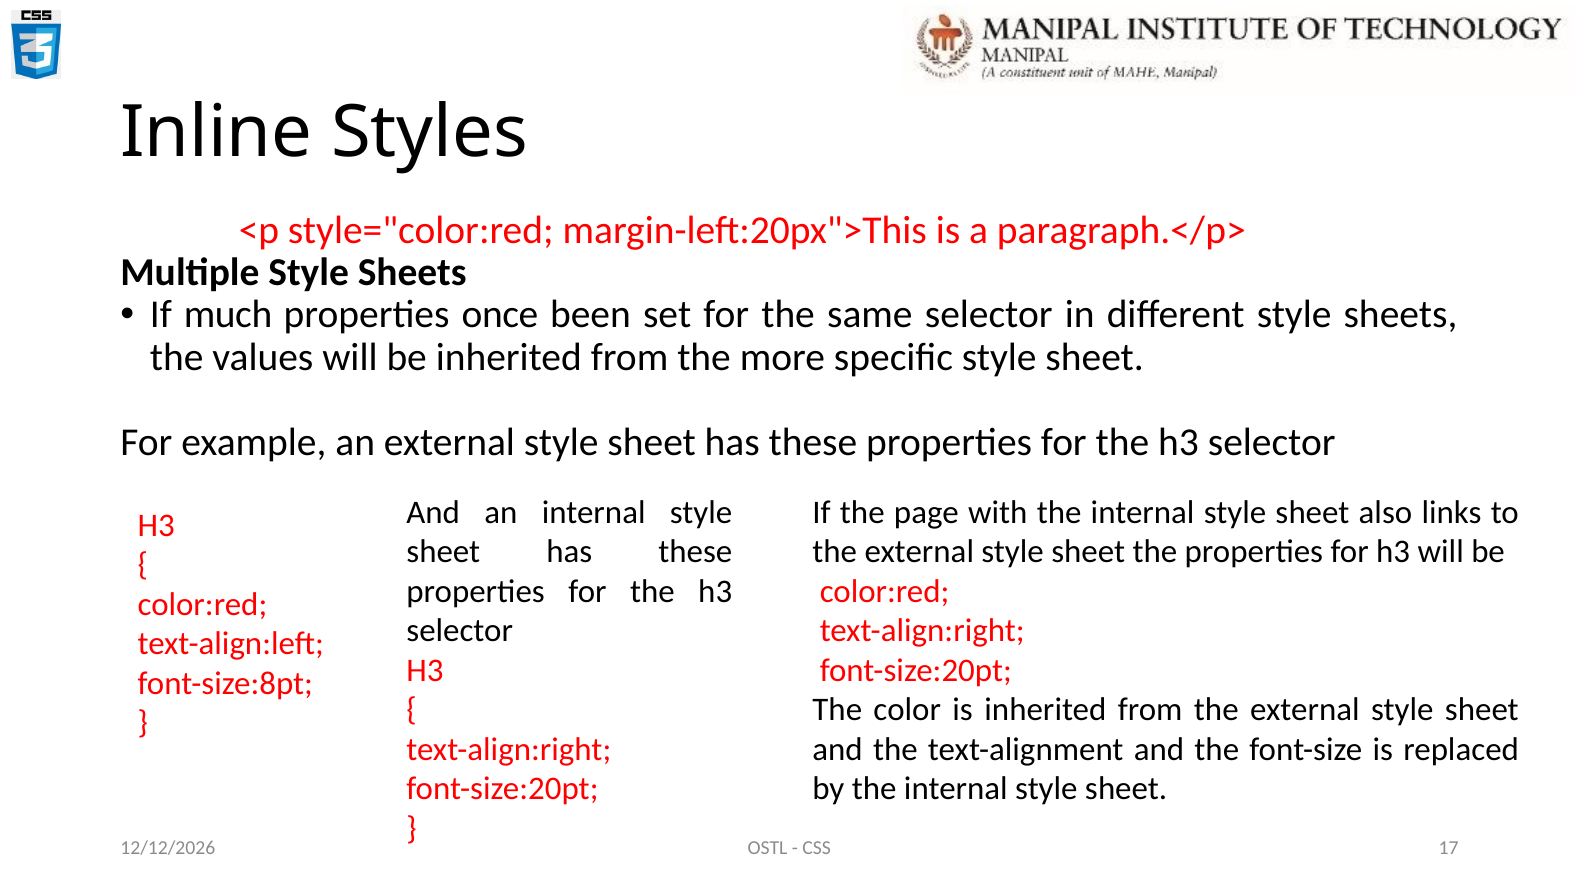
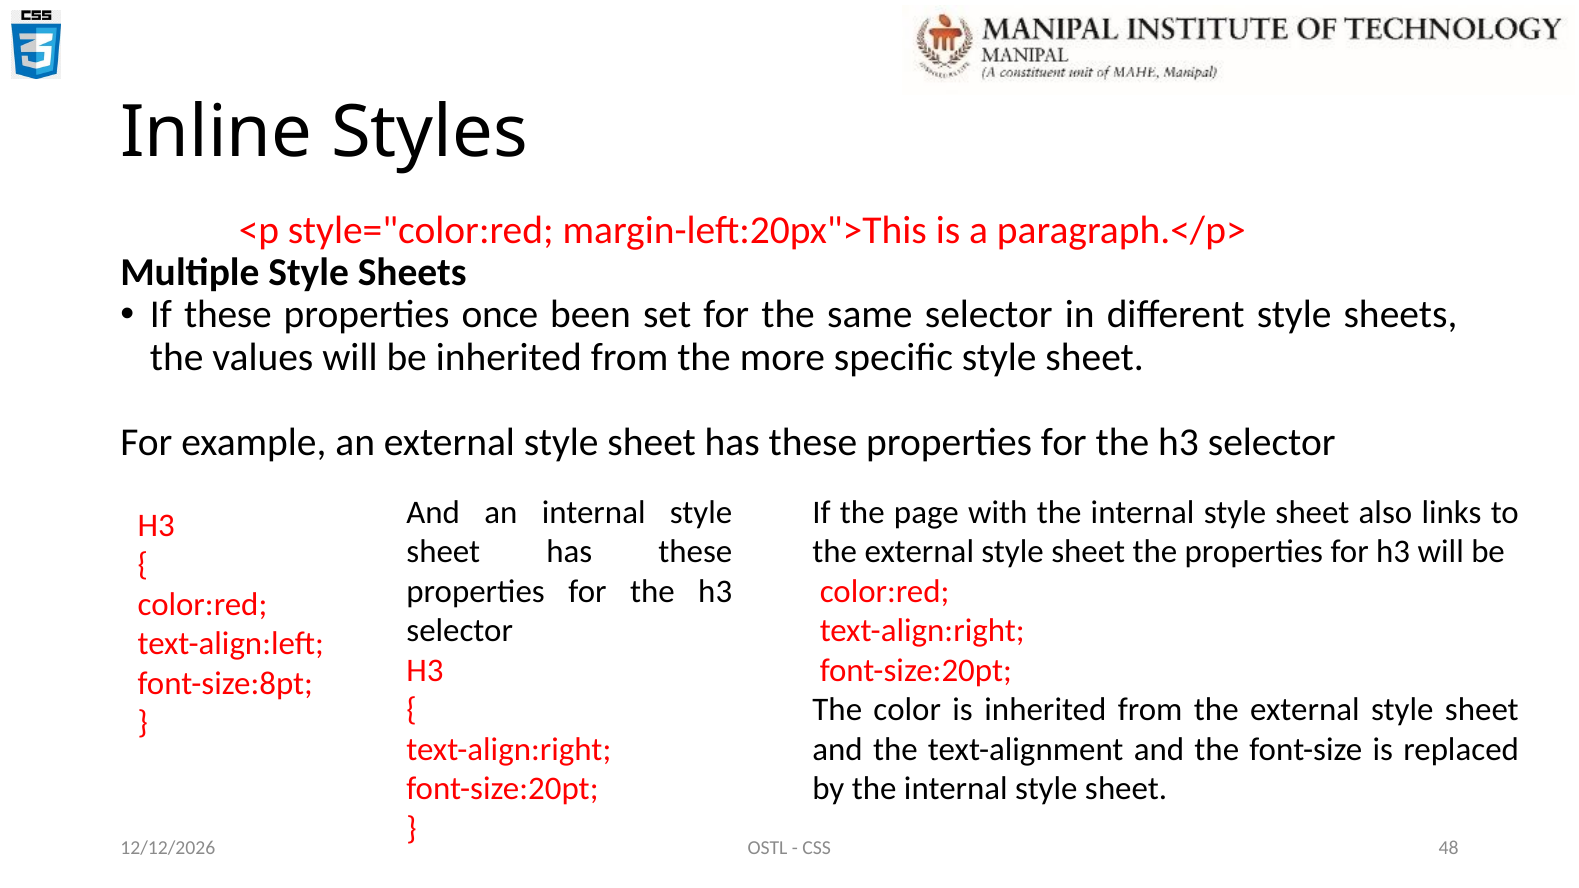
If much: much -> these
17: 17 -> 48
